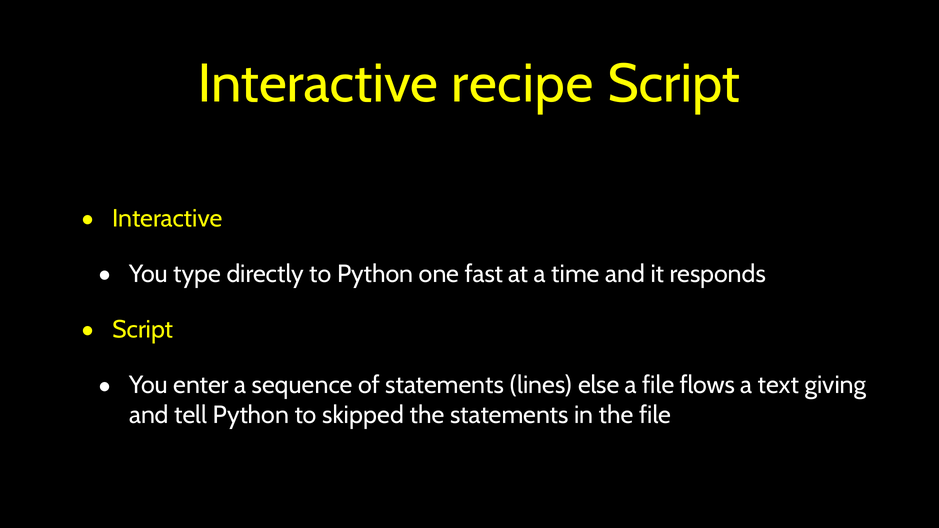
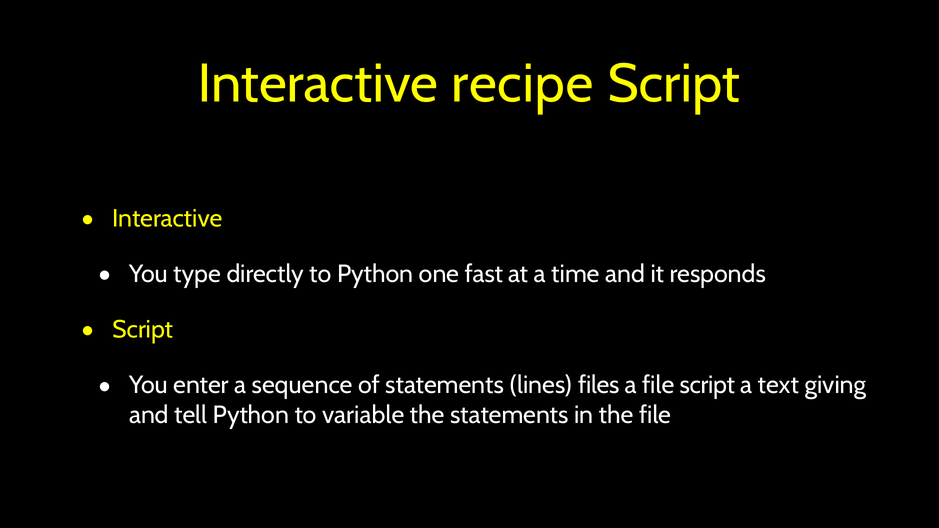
else: else -> files
file flows: flows -> script
skipped: skipped -> variable
